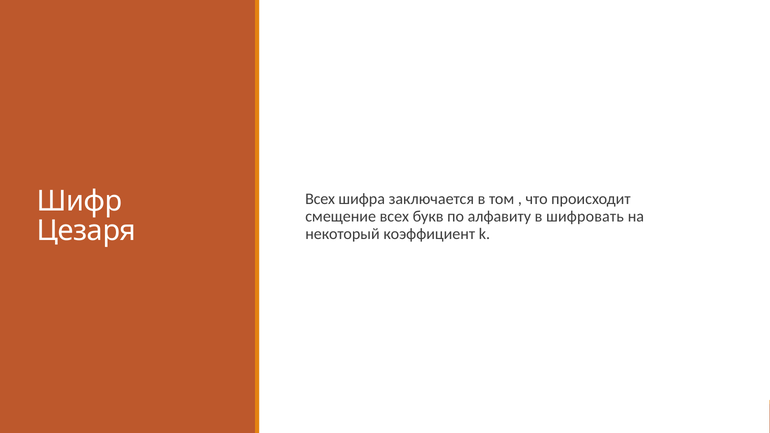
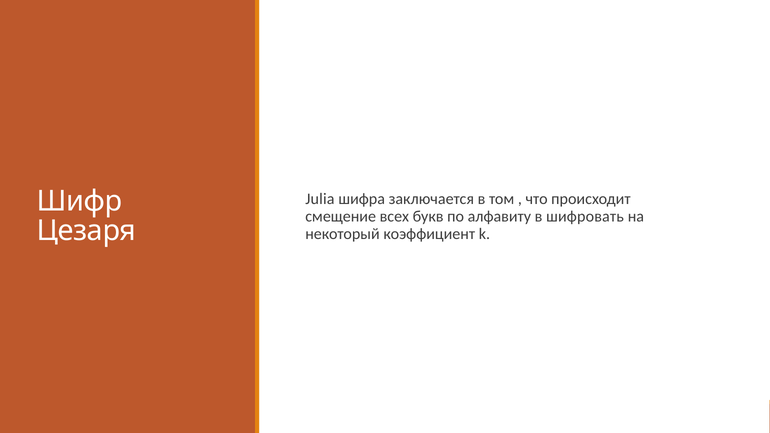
Всех at (320, 199): Всех -> Julia
